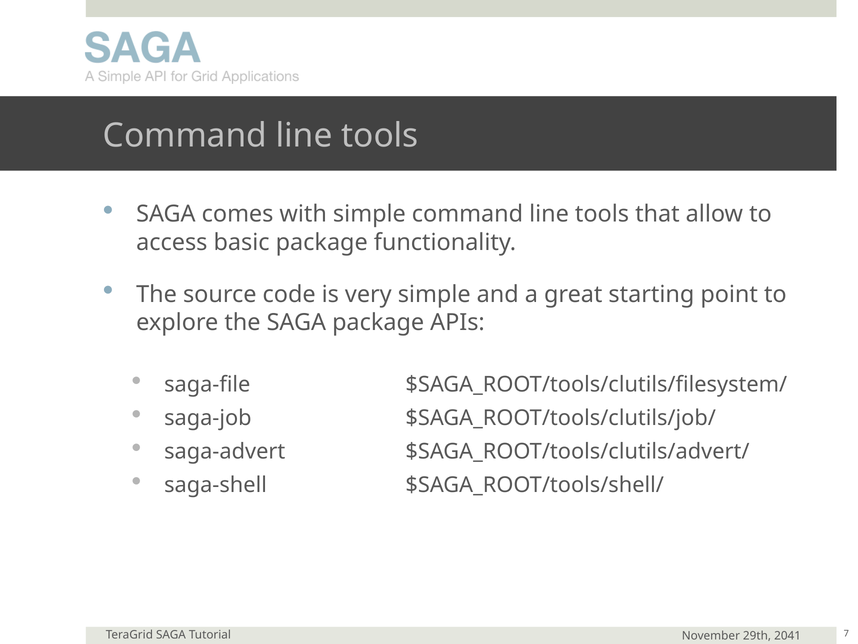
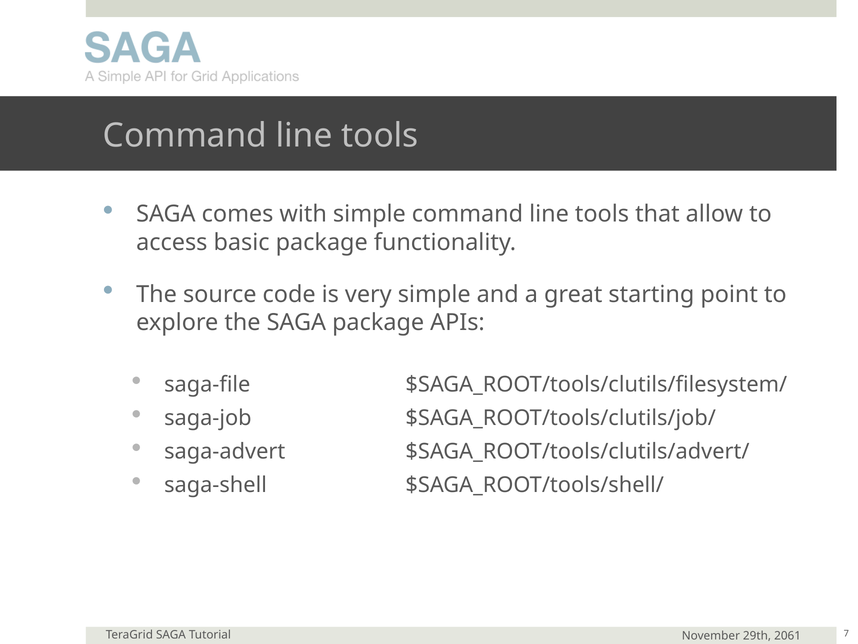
2041: 2041 -> 2061
